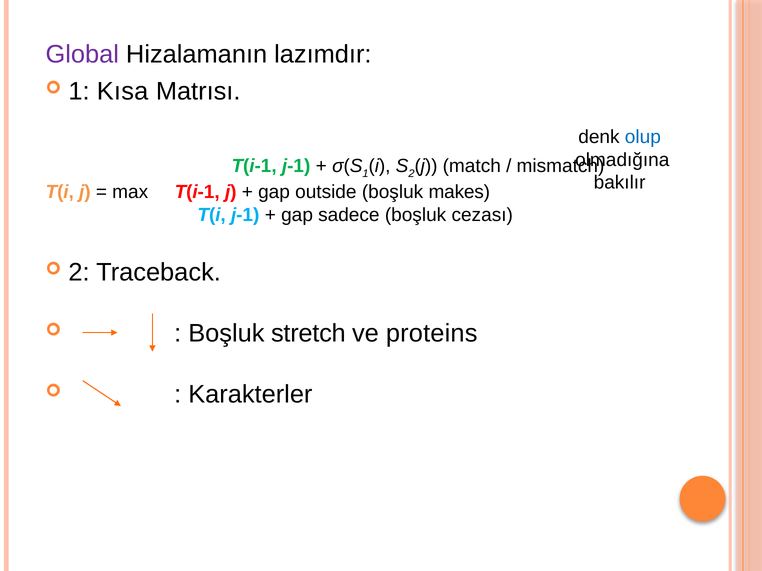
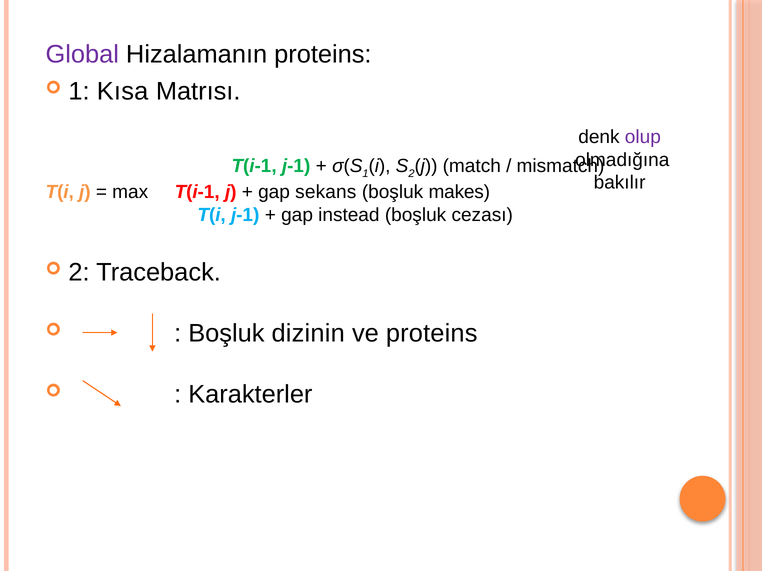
Hizalamanın lazımdır: lazımdır -> proteins
olup colour: blue -> purple
outside: outside -> sekans
sadece: sadece -> instead
stretch: stretch -> dizinin
